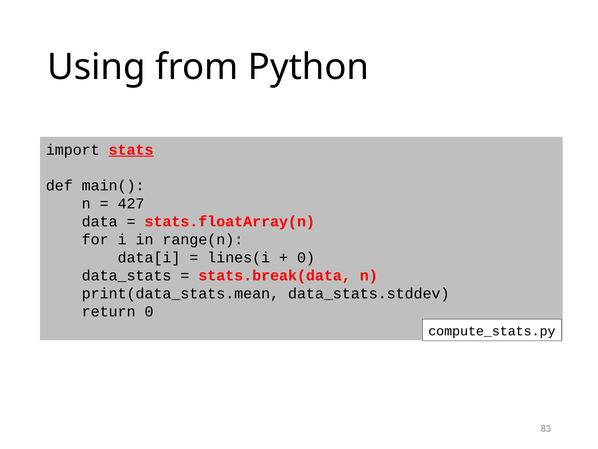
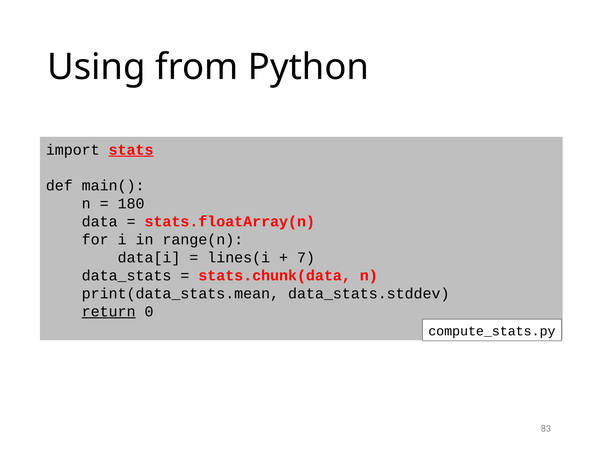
427: 427 -> 180
0 at (306, 257): 0 -> 7
stats.break(data: stats.break(data -> stats.chunk(data
return underline: none -> present
